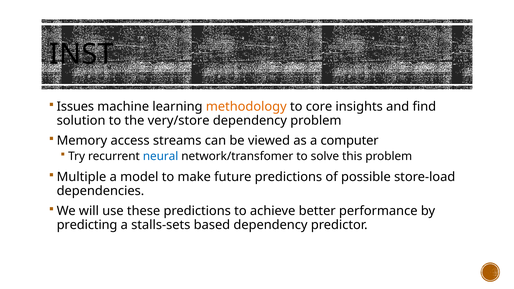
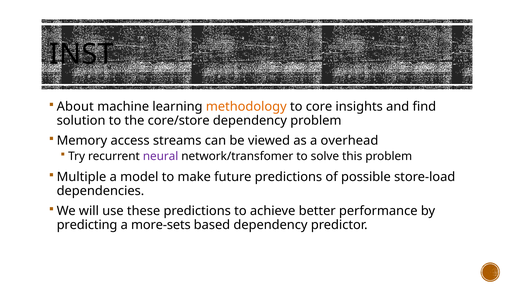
Issues: Issues -> About
very/store: very/store -> core/store
computer: computer -> overhead
neural colour: blue -> purple
stalls-sets: stalls-sets -> more-sets
